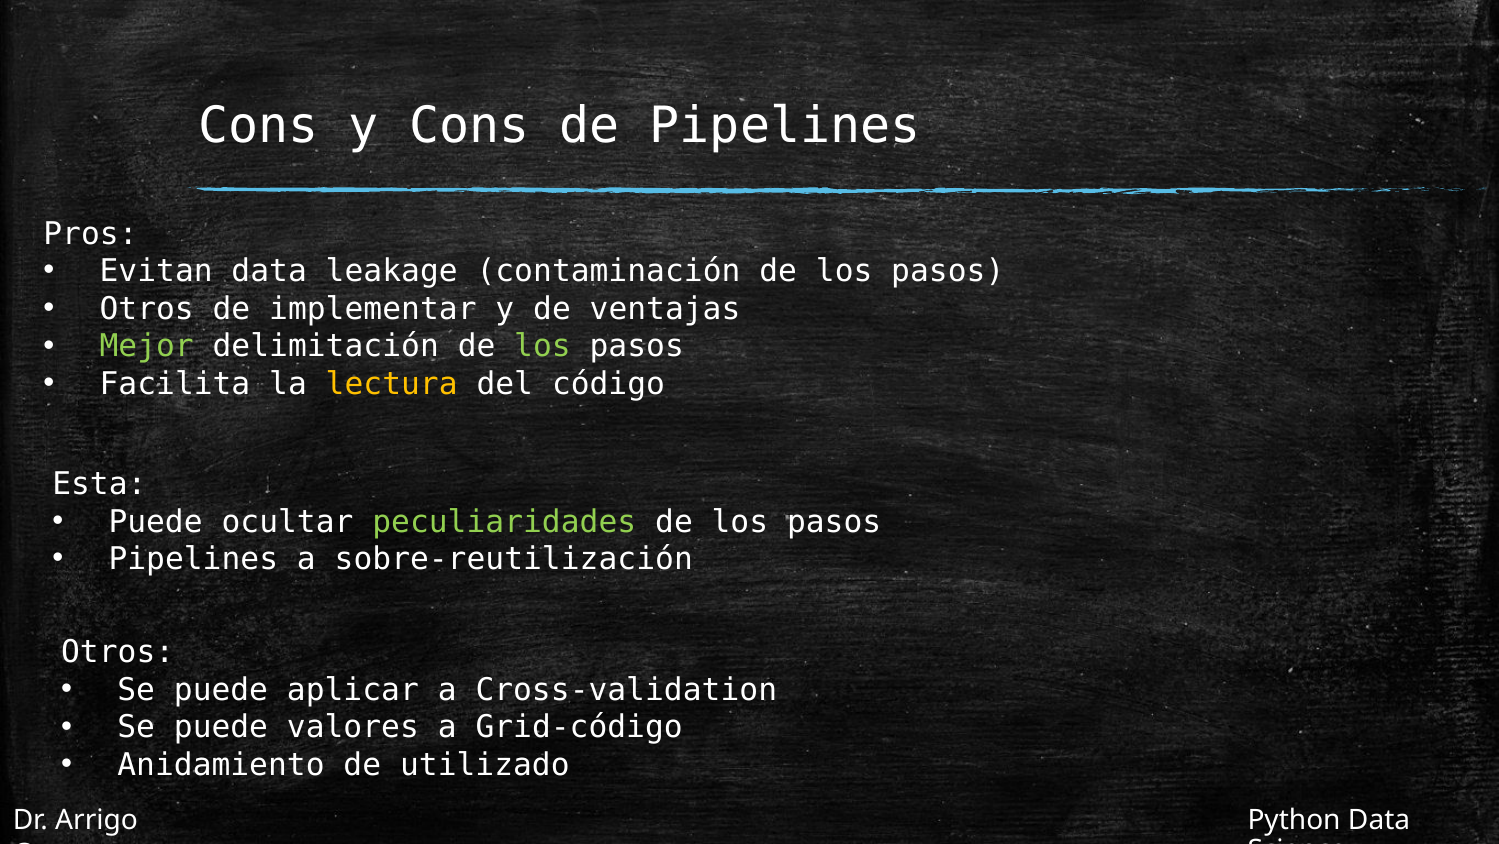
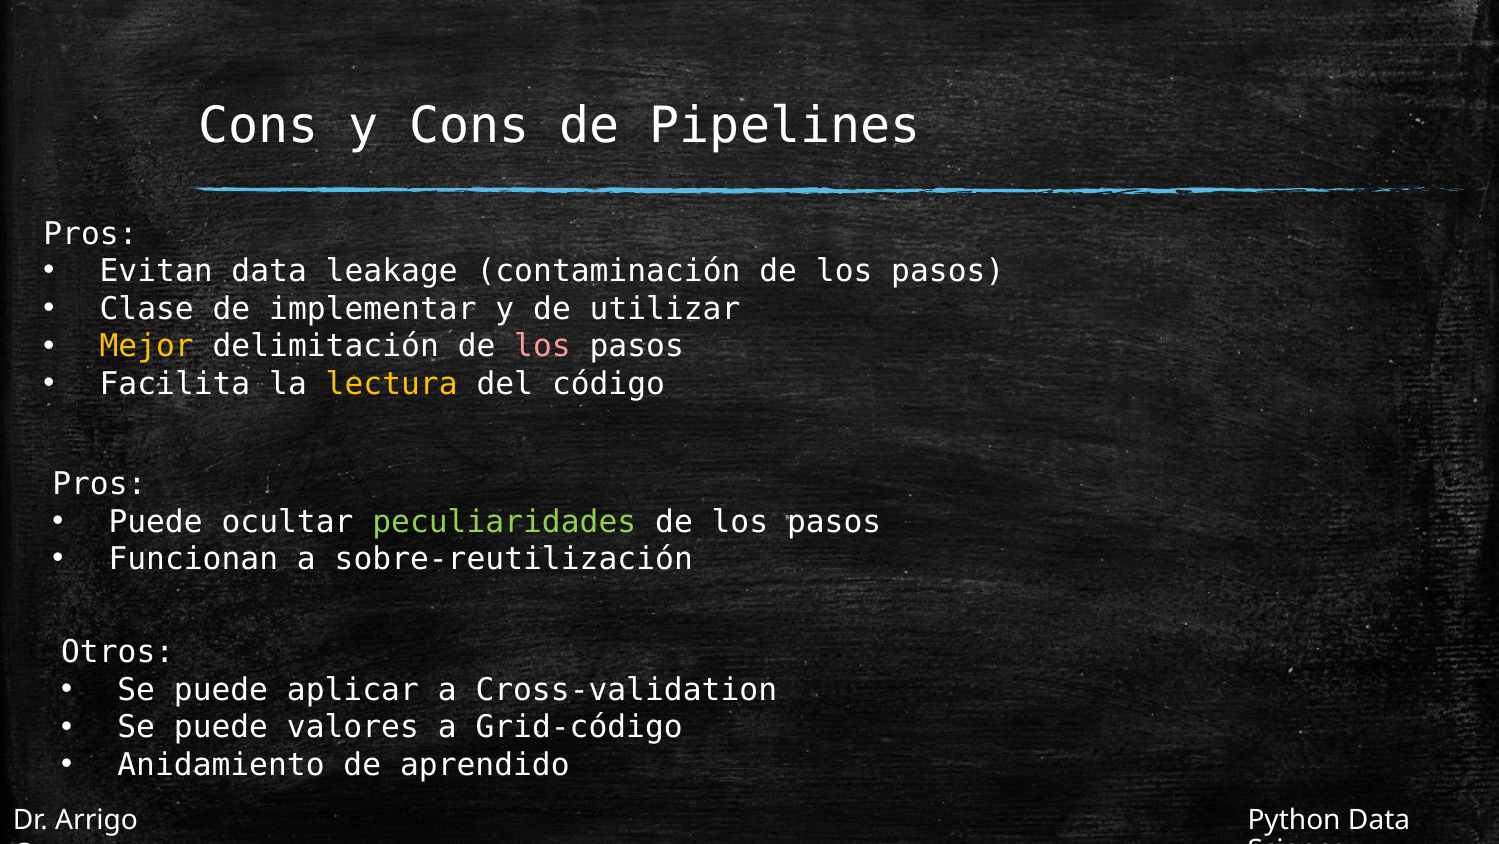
Otros at (147, 309): Otros -> Clase
ventajas: ventajas -> utilizar
Mejor colour: light green -> yellow
los at (543, 346) colour: light green -> pink
Esta at (99, 484): Esta -> Pros
Pipelines at (193, 559): Pipelines -> Funcionan
utilizado: utilizado -> aprendido
